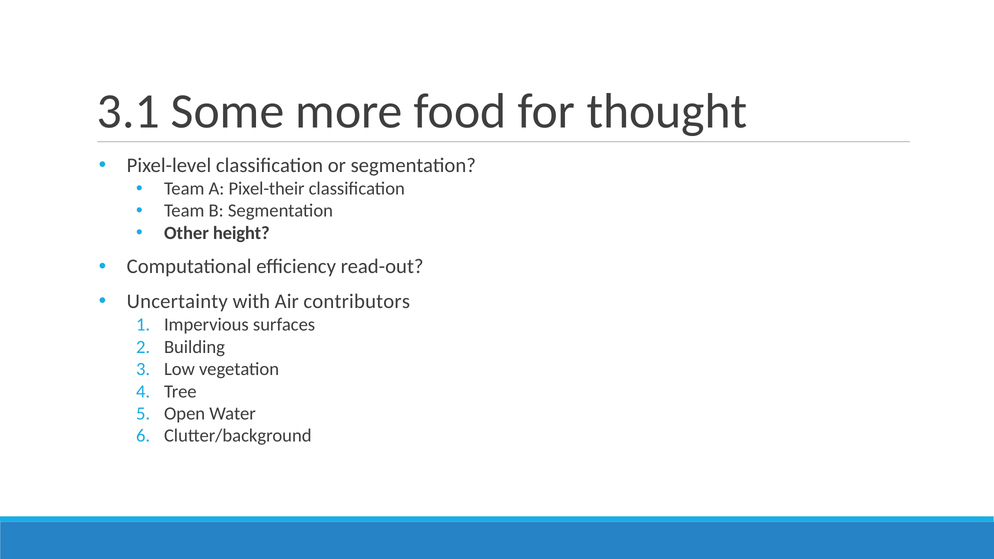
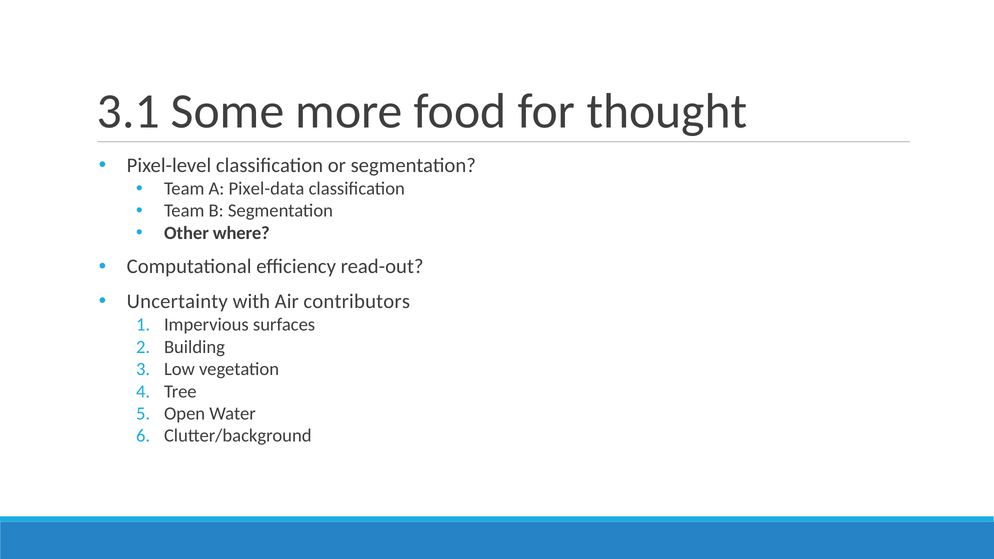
Pixel-their: Pixel-their -> Pixel-data
height: height -> where
